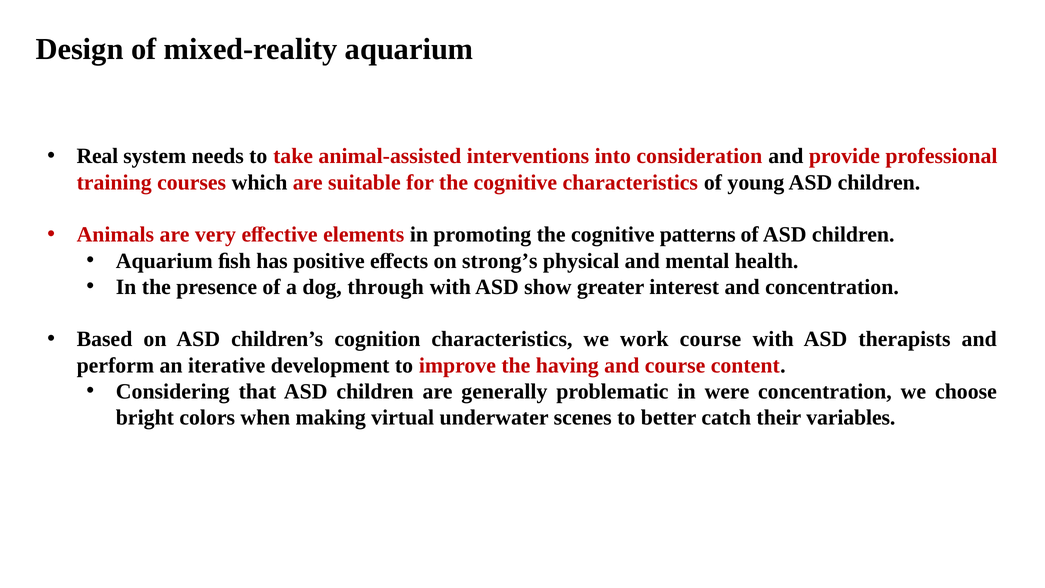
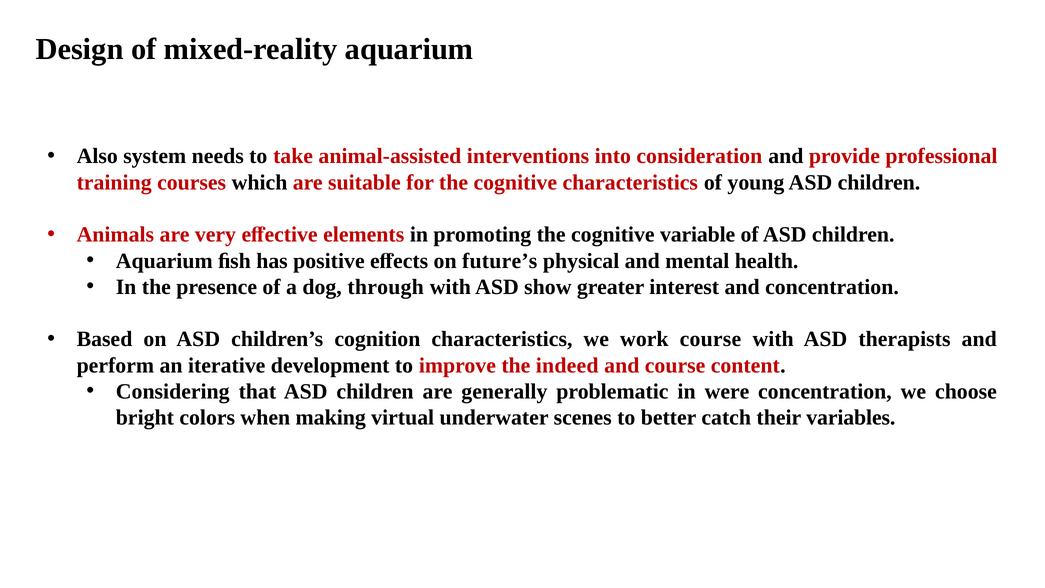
Real: Real -> Also
patterns: patterns -> variable
strong’s: strong’s -> future’s
having: having -> indeed
